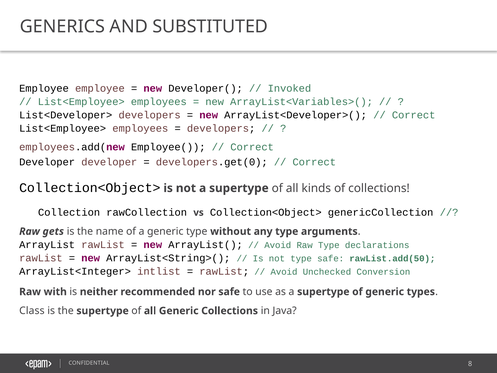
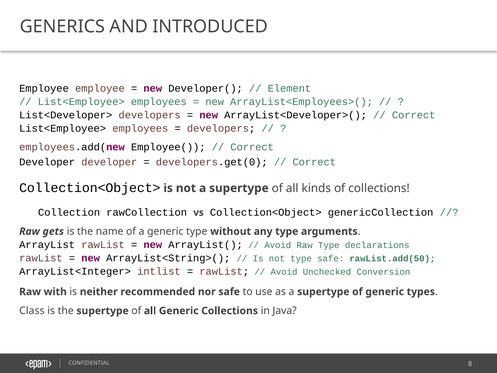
SUBSTITUTED: SUBSTITUTED -> INTRODUCED
Invoked: Invoked -> Element
ArrayList<Variables>(: ArrayList<Variables>( -> ArrayList<Employees>(
